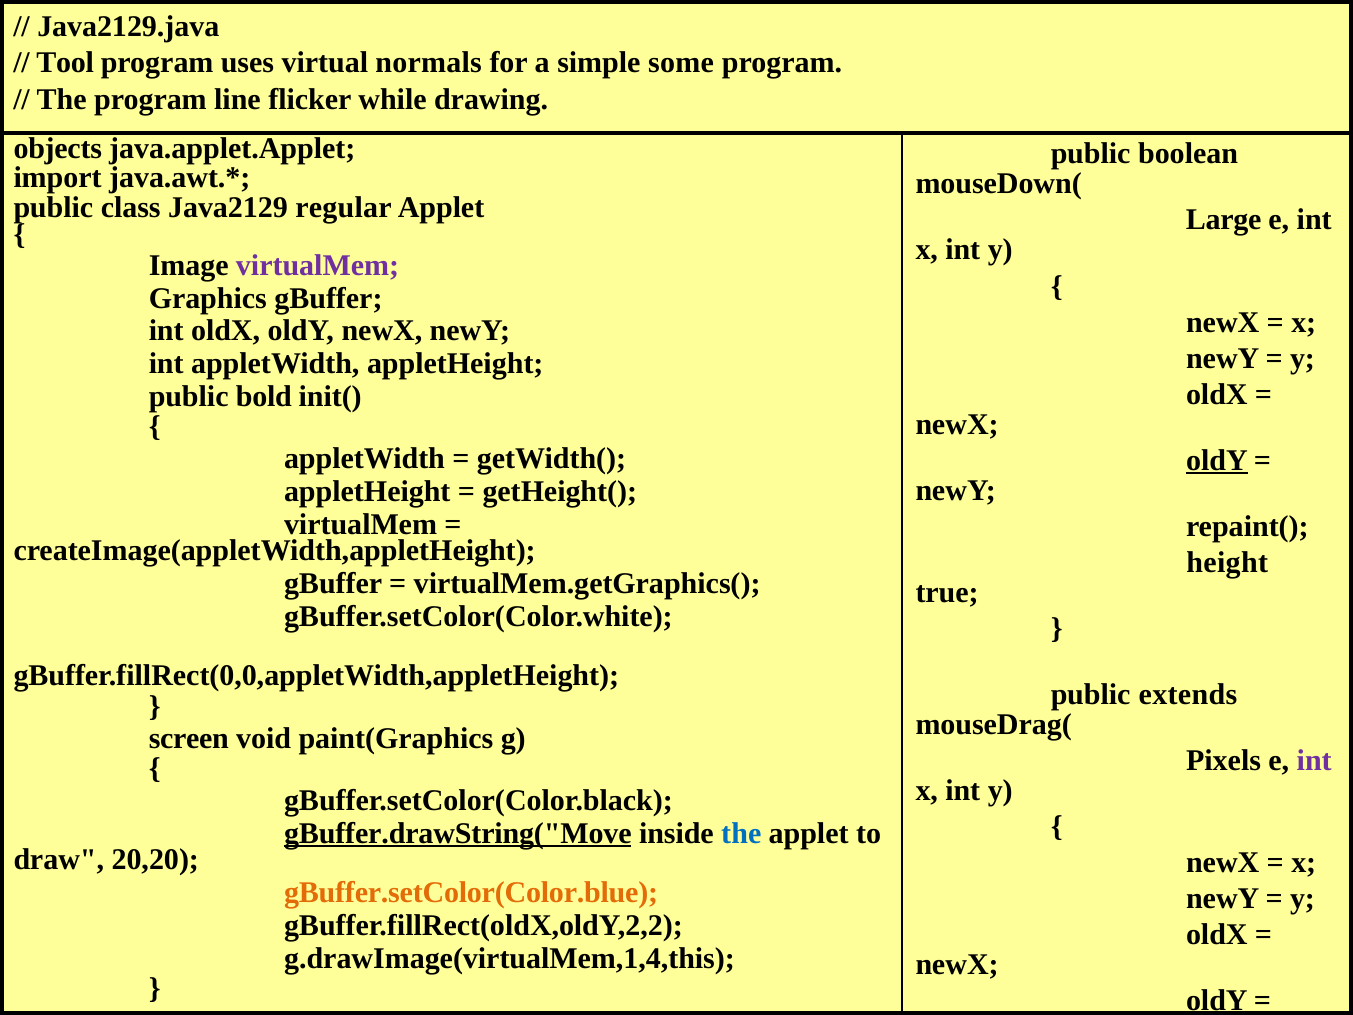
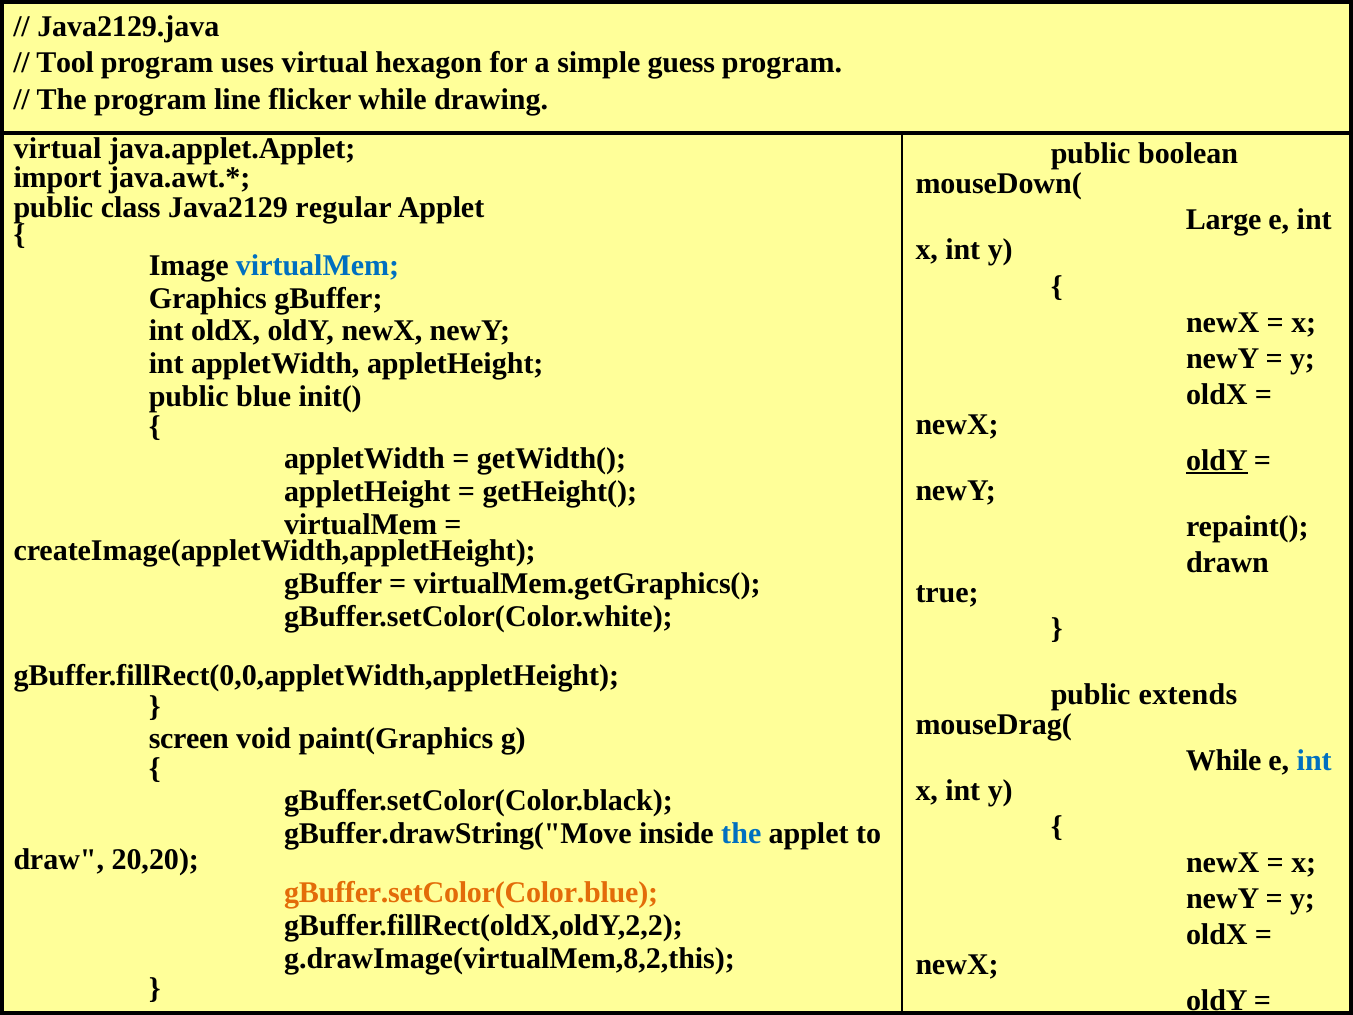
normals: normals -> hexagon
some: some -> guess
objects at (58, 149): objects -> virtual
virtualMem at (318, 265) colour: purple -> blue
bold: bold -> blue
height: height -> drawn
Pixels at (1224, 760): Pixels -> While
int at (1314, 760) colour: purple -> blue
gBuffer.drawString("Move underline: present -> none
g.drawImage(virtualMem,1,4,this: g.drawImage(virtualMem,1,4,this -> g.drawImage(virtualMem,8,2,this
